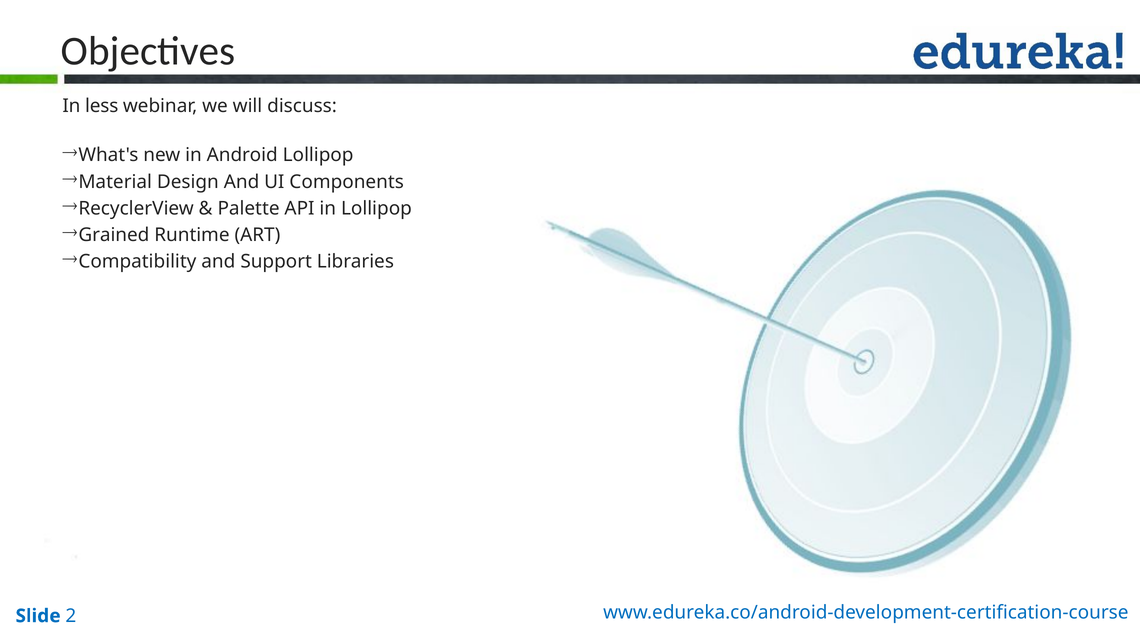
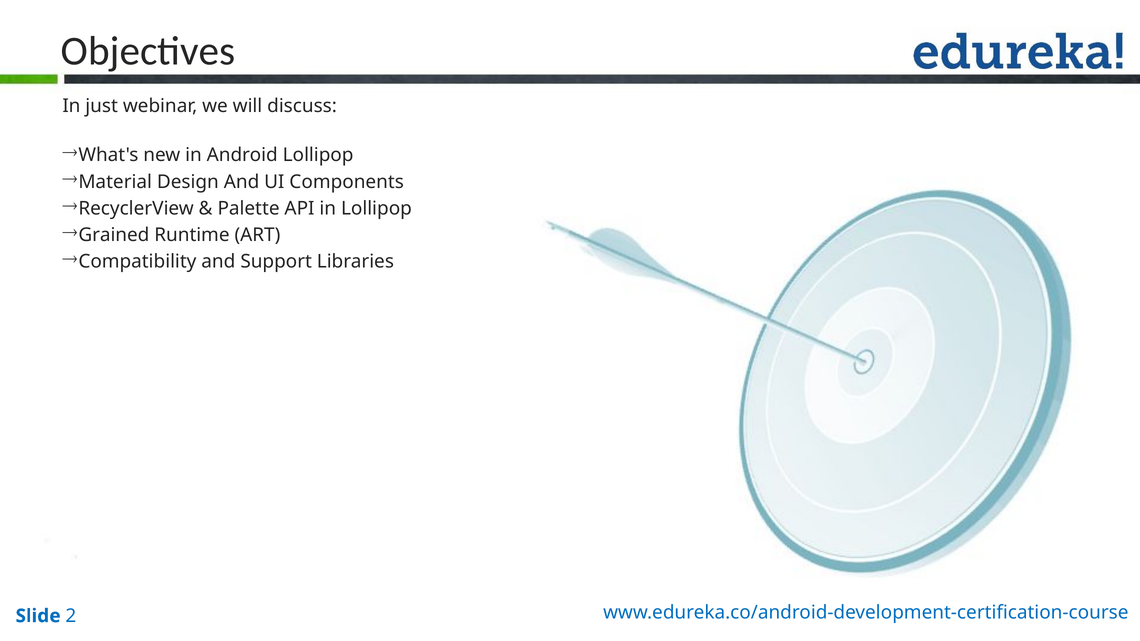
less: less -> just
